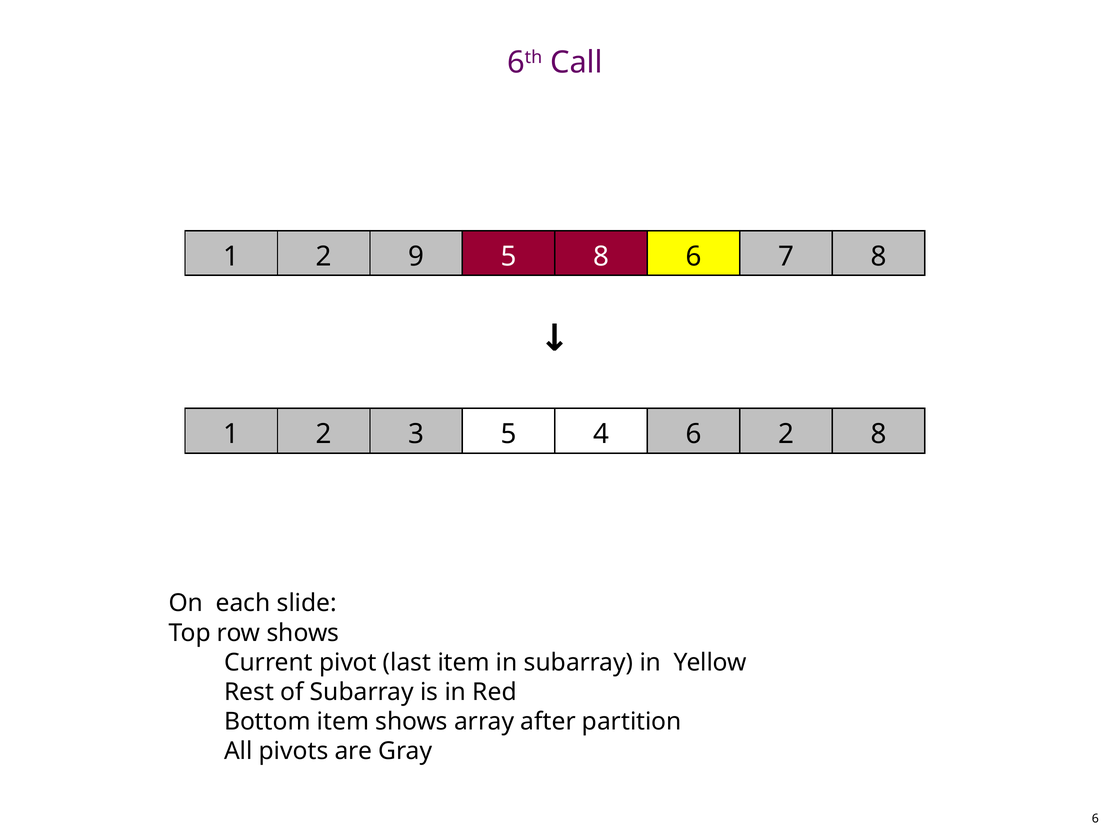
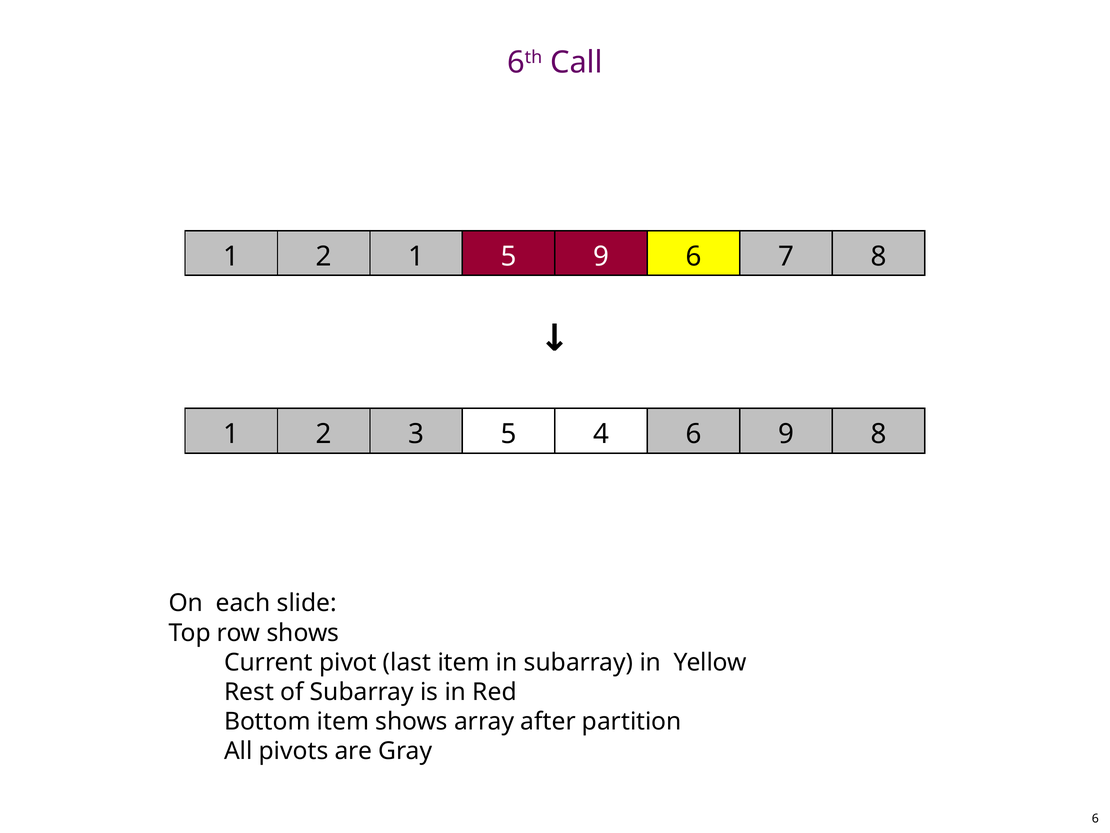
2 9: 9 -> 1
5 8: 8 -> 9
6 2: 2 -> 9
